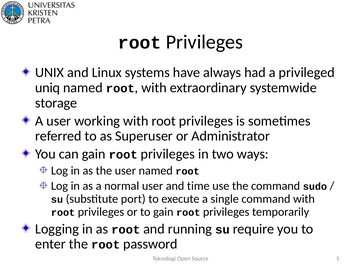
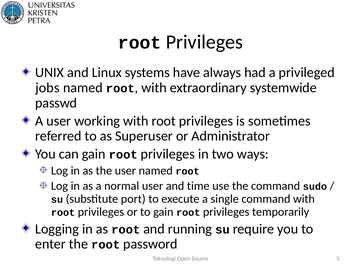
uniq: uniq -> jobs
storage: storage -> passwd
